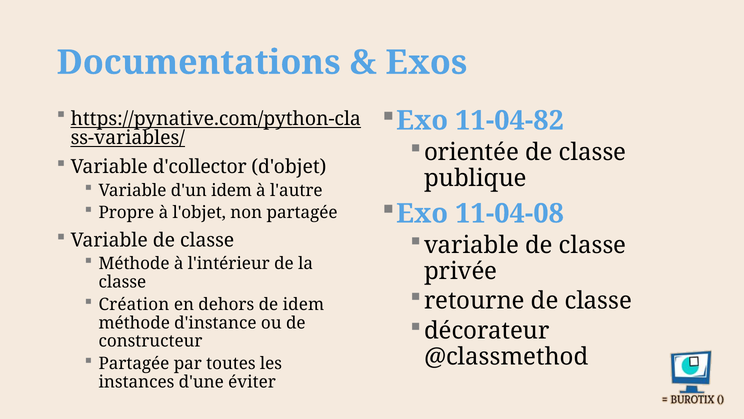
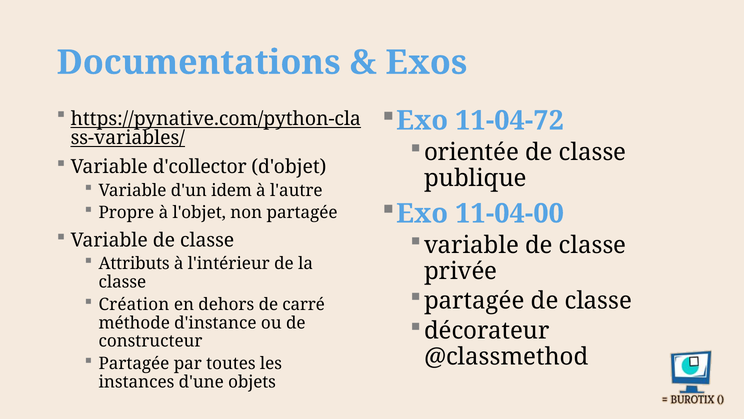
11-04-82: 11-04-82 -> 11-04-72
11-04-08: 11-04-08 -> 11-04-00
Méthode at (134, 263): Méthode -> Attributs
retourne at (474, 301): retourne -> partagée
de idem: idem -> carré
éviter: éviter -> objets
